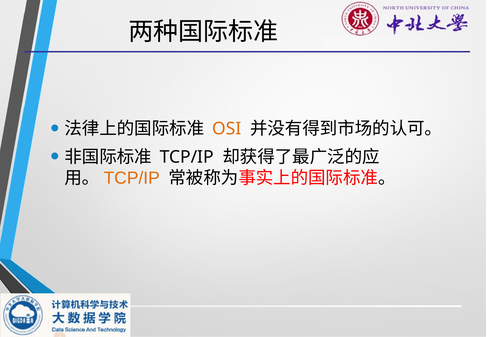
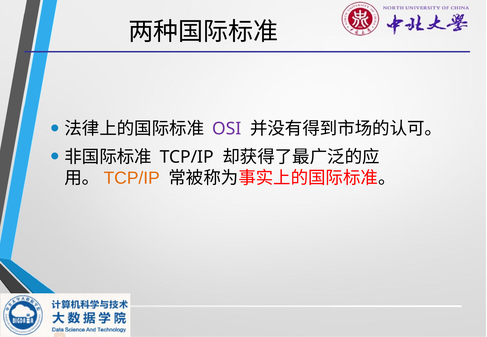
OSI colour: orange -> purple
